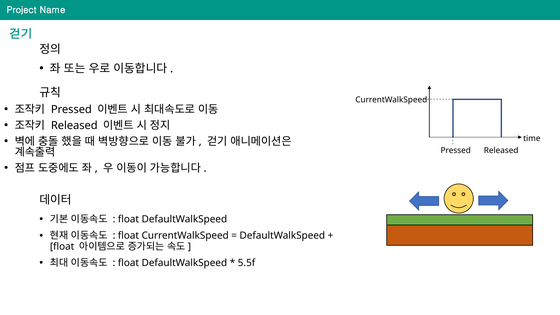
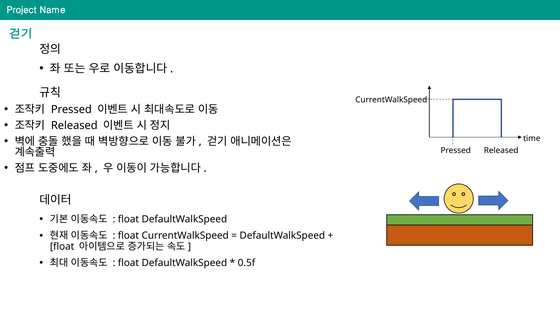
5.5f: 5.5f -> 0.5f
